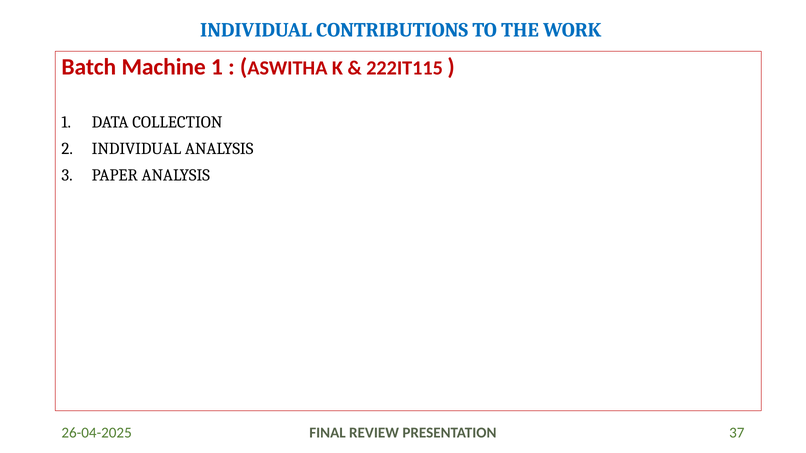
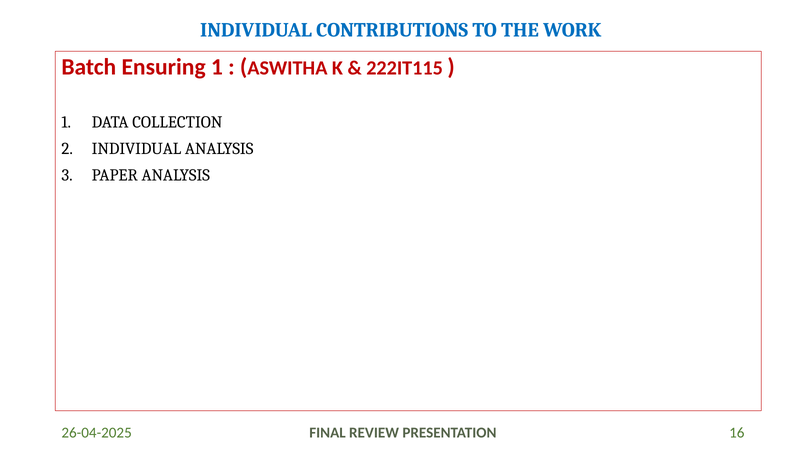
Machine: Machine -> Ensuring
37: 37 -> 16
